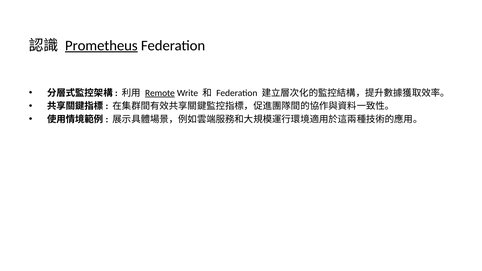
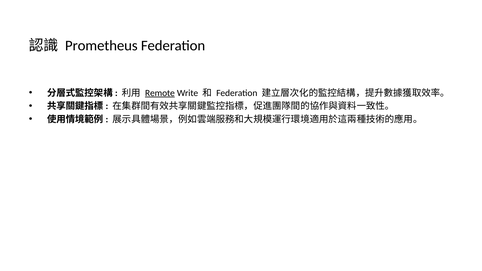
Prometheus underline: present -> none
